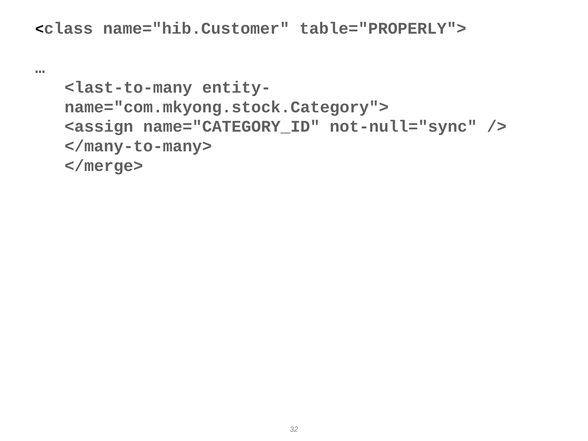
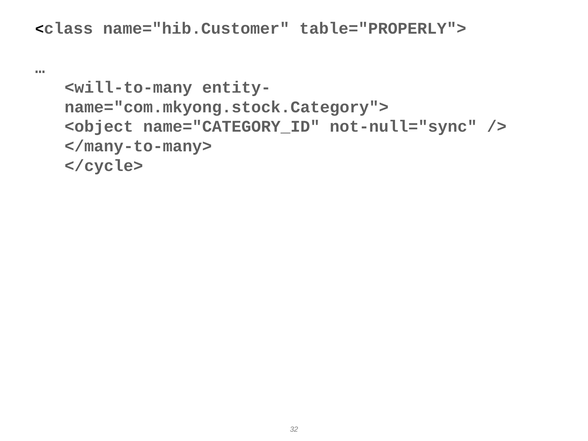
<last-to-many: <last-to-many -> <will-to-many
<assign: <assign -> <object
</merge>: </merge> -> </cycle>
